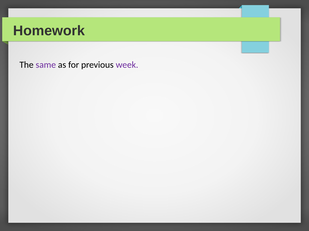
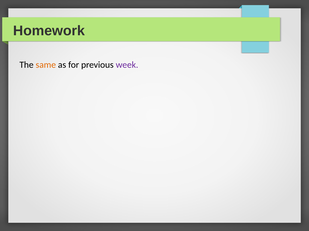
same colour: purple -> orange
